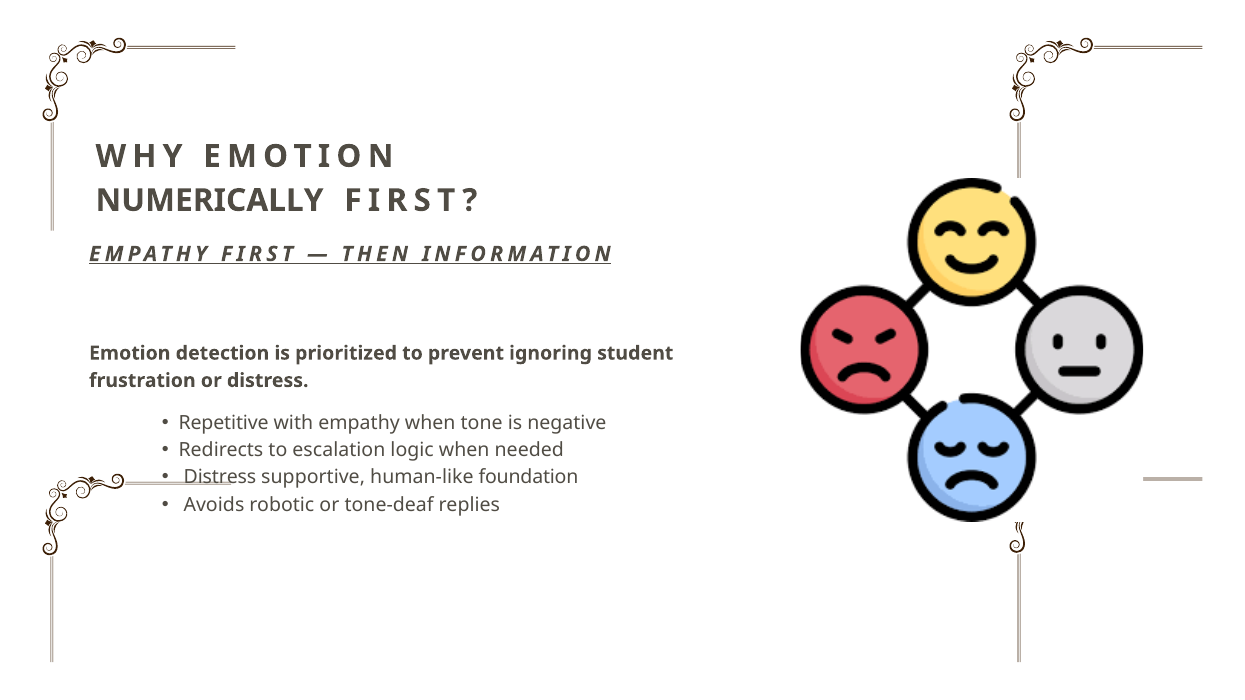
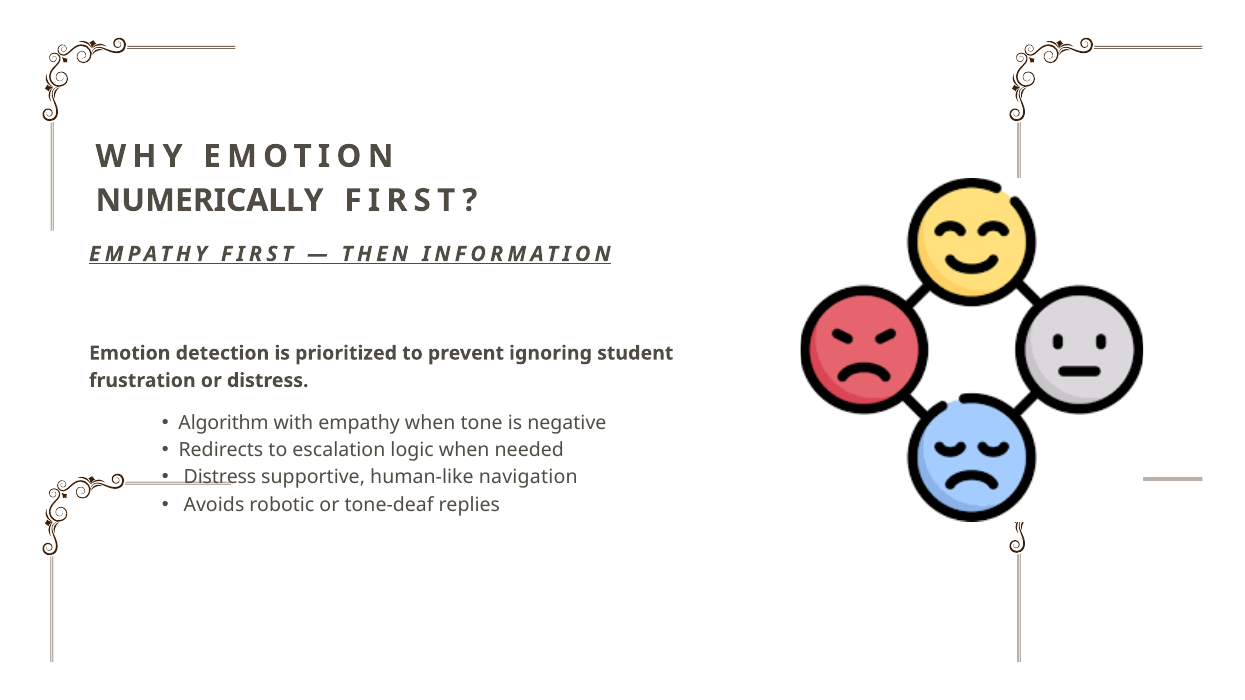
Repetitive: Repetitive -> Algorithm
foundation: foundation -> navigation
